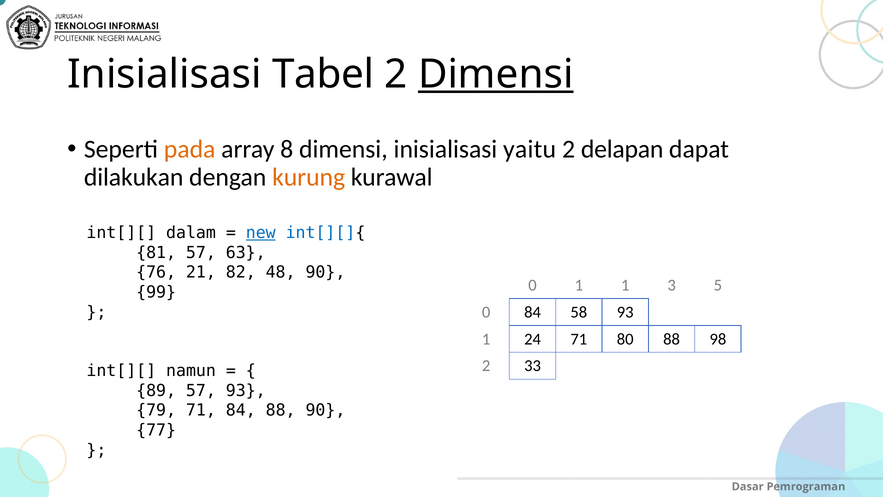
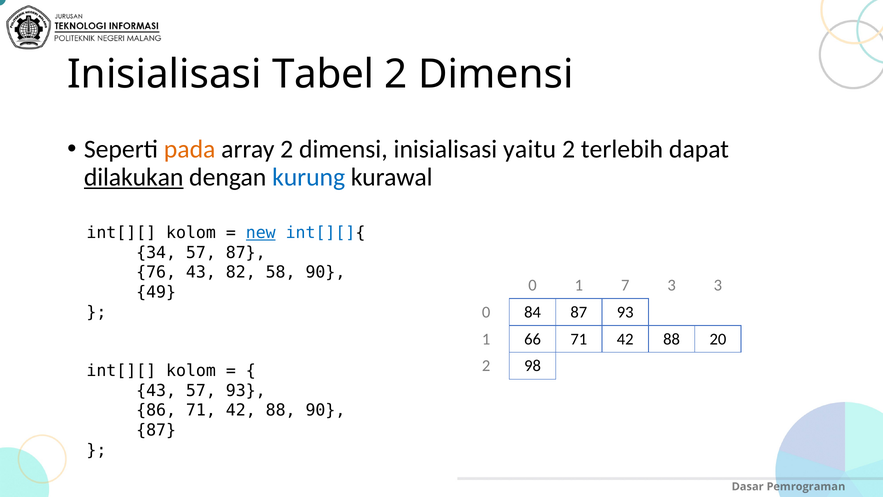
Dimensi at (496, 74) underline: present -> none
array 8: 8 -> 2
delapan: delapan -> terlebih
dilakukan underline: none -> present
kurung colour: orange -> blue
dalam at (191, 233): dalam -> kolom
81: 81 -> 34
57 63: 63 -> 87
76 21: 21 -> 43
48: 48 -> 58
1 1: 1 -> 7
3 5: 5 -> 3
99: 99 -> 49
84 58: 58 -> 87
24: 24 -> 66
80 at (625, 339): 80 -> 42
98: 98 -> 20
33: 33 -> 98
namun at (191, 370): namun -> kolom
89 at (156, 390): 89 -> 43
79: 79 -> 86
84 at (241, 410): 84 -> 42
77 at (156, 430): 77 -> 87
